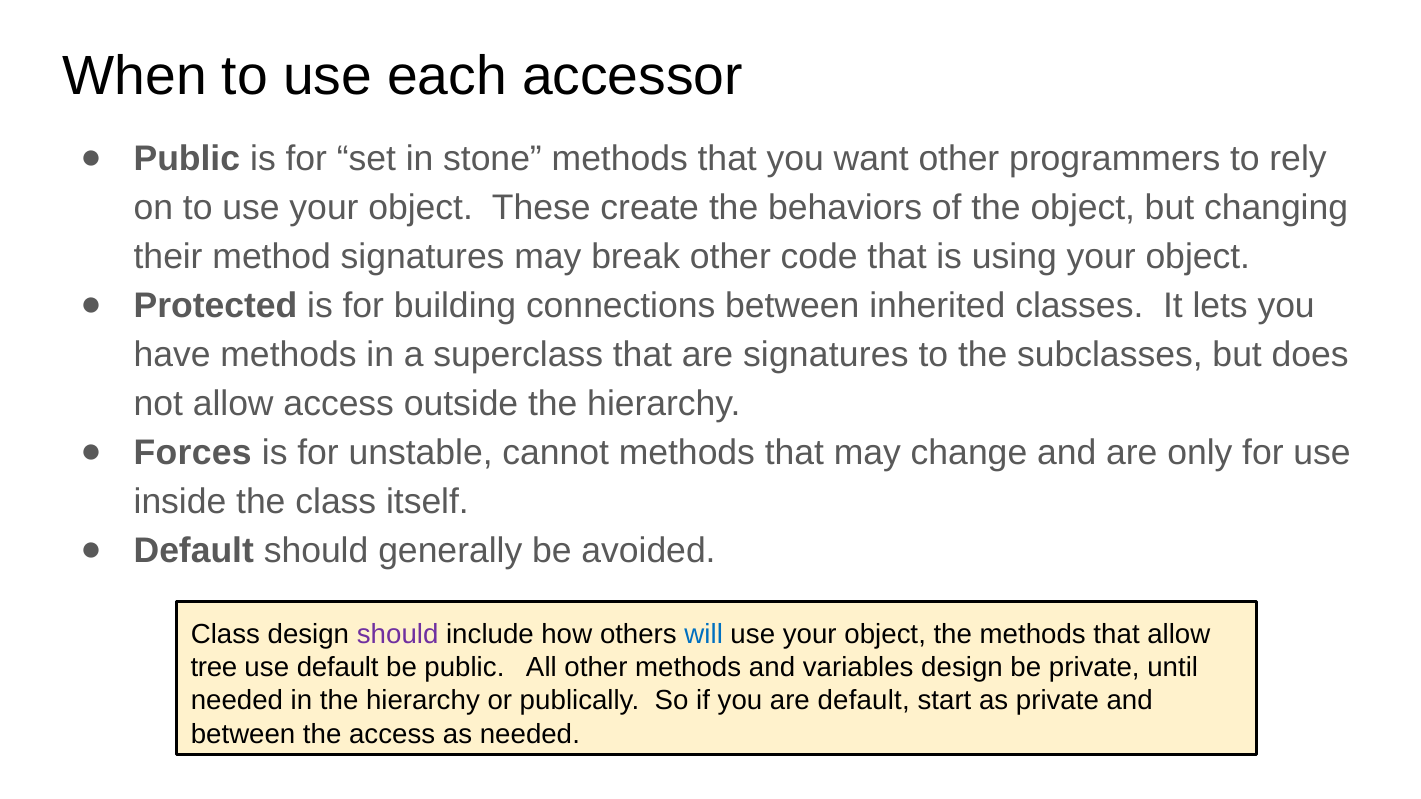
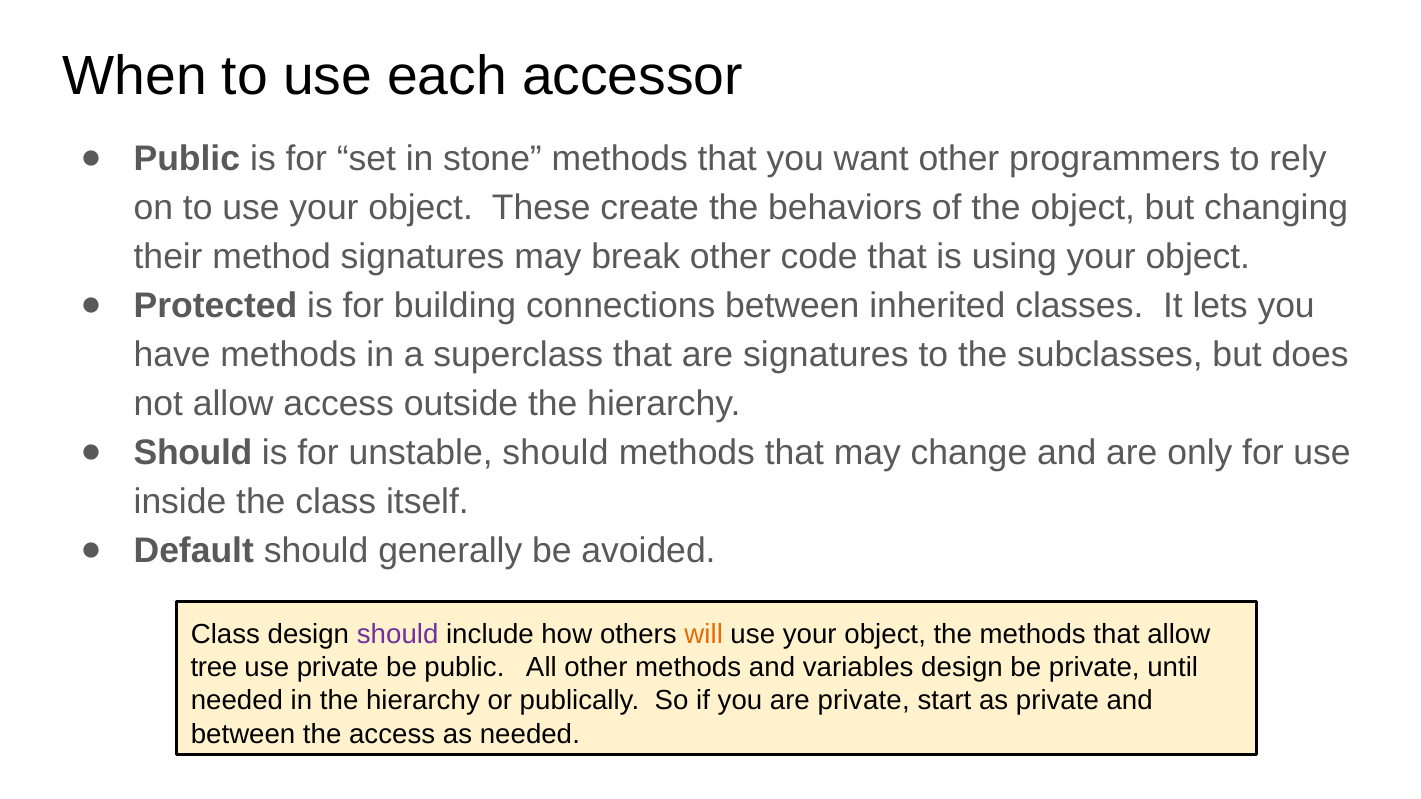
Forces at (193, 453): Forces -> Should
unstable cannot: cannot -> should
will colour: blue -> orange
use default: default -> private
are default: default -> private
